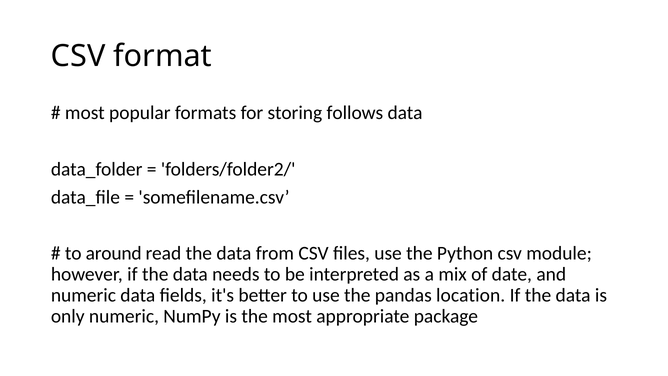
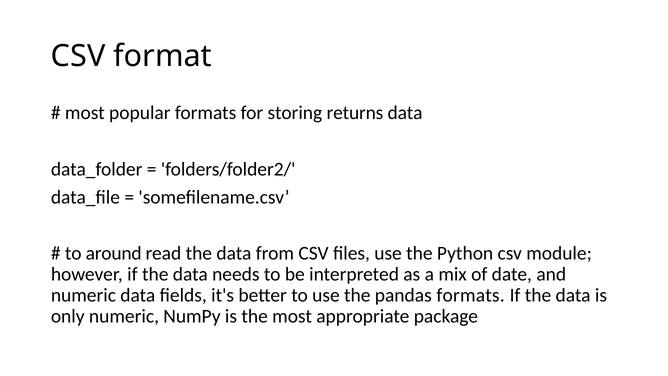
follows: follows -> returns
pandas location: location -> formats
